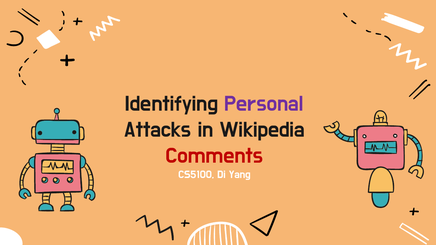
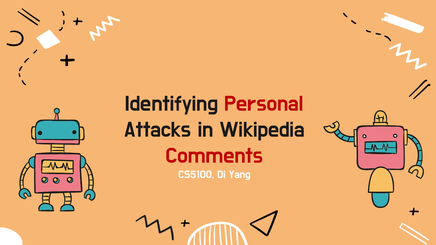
Personal colour: purple -> red
